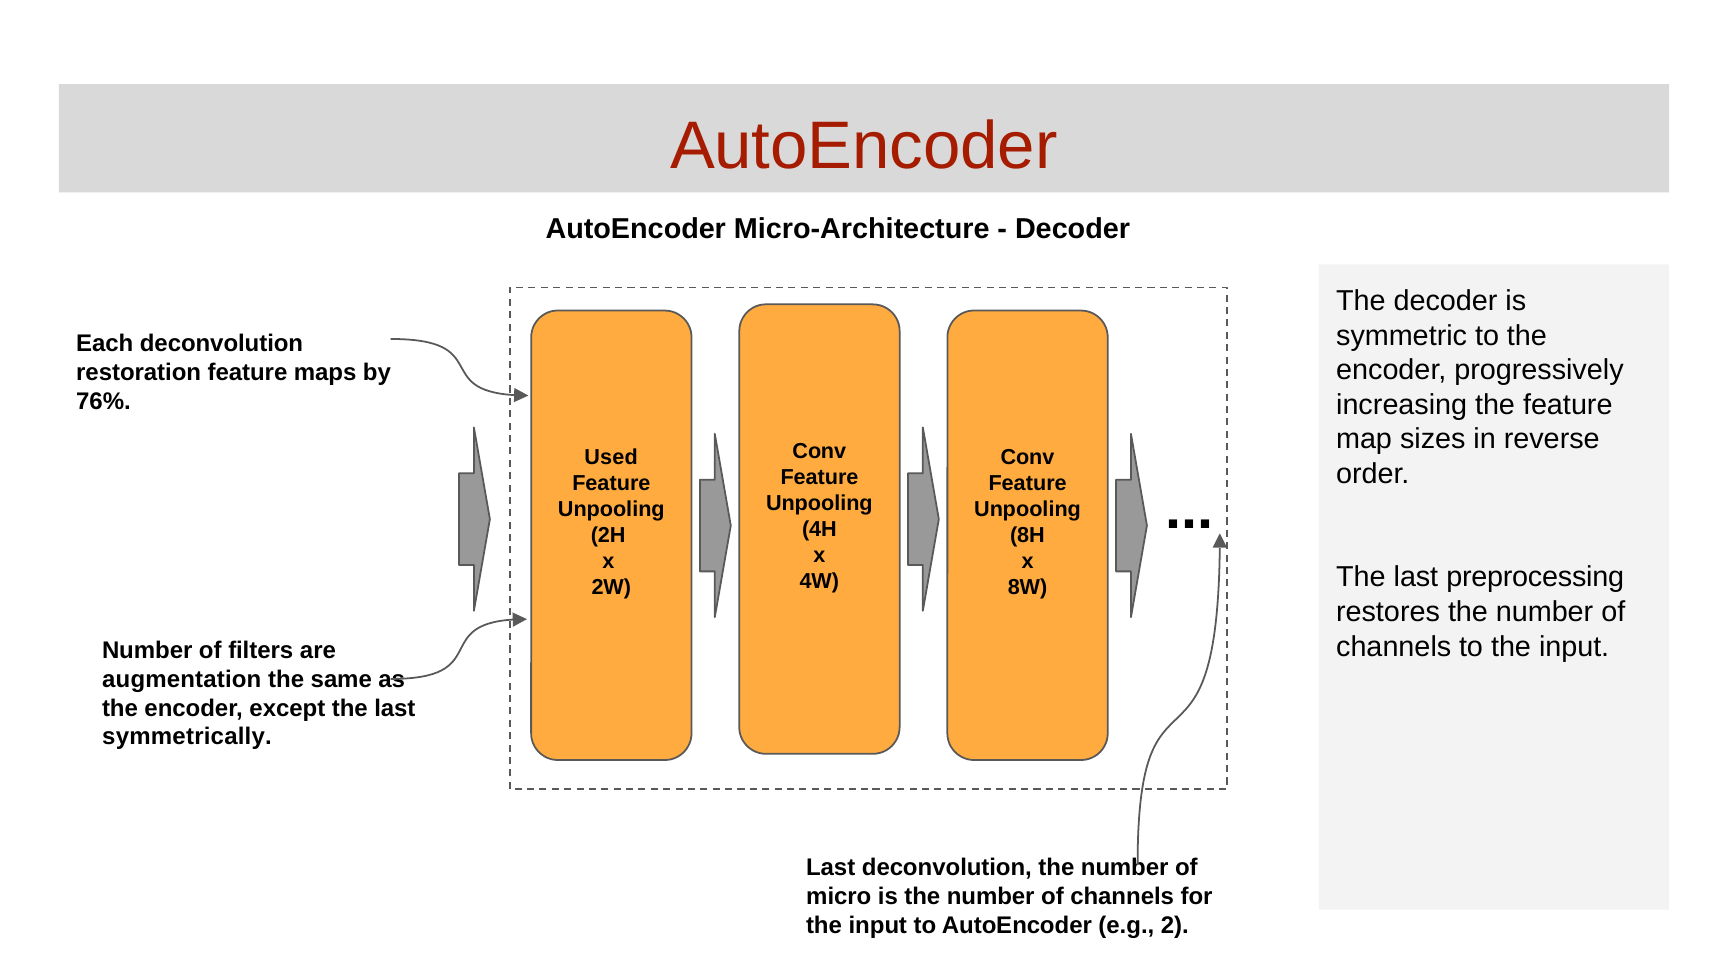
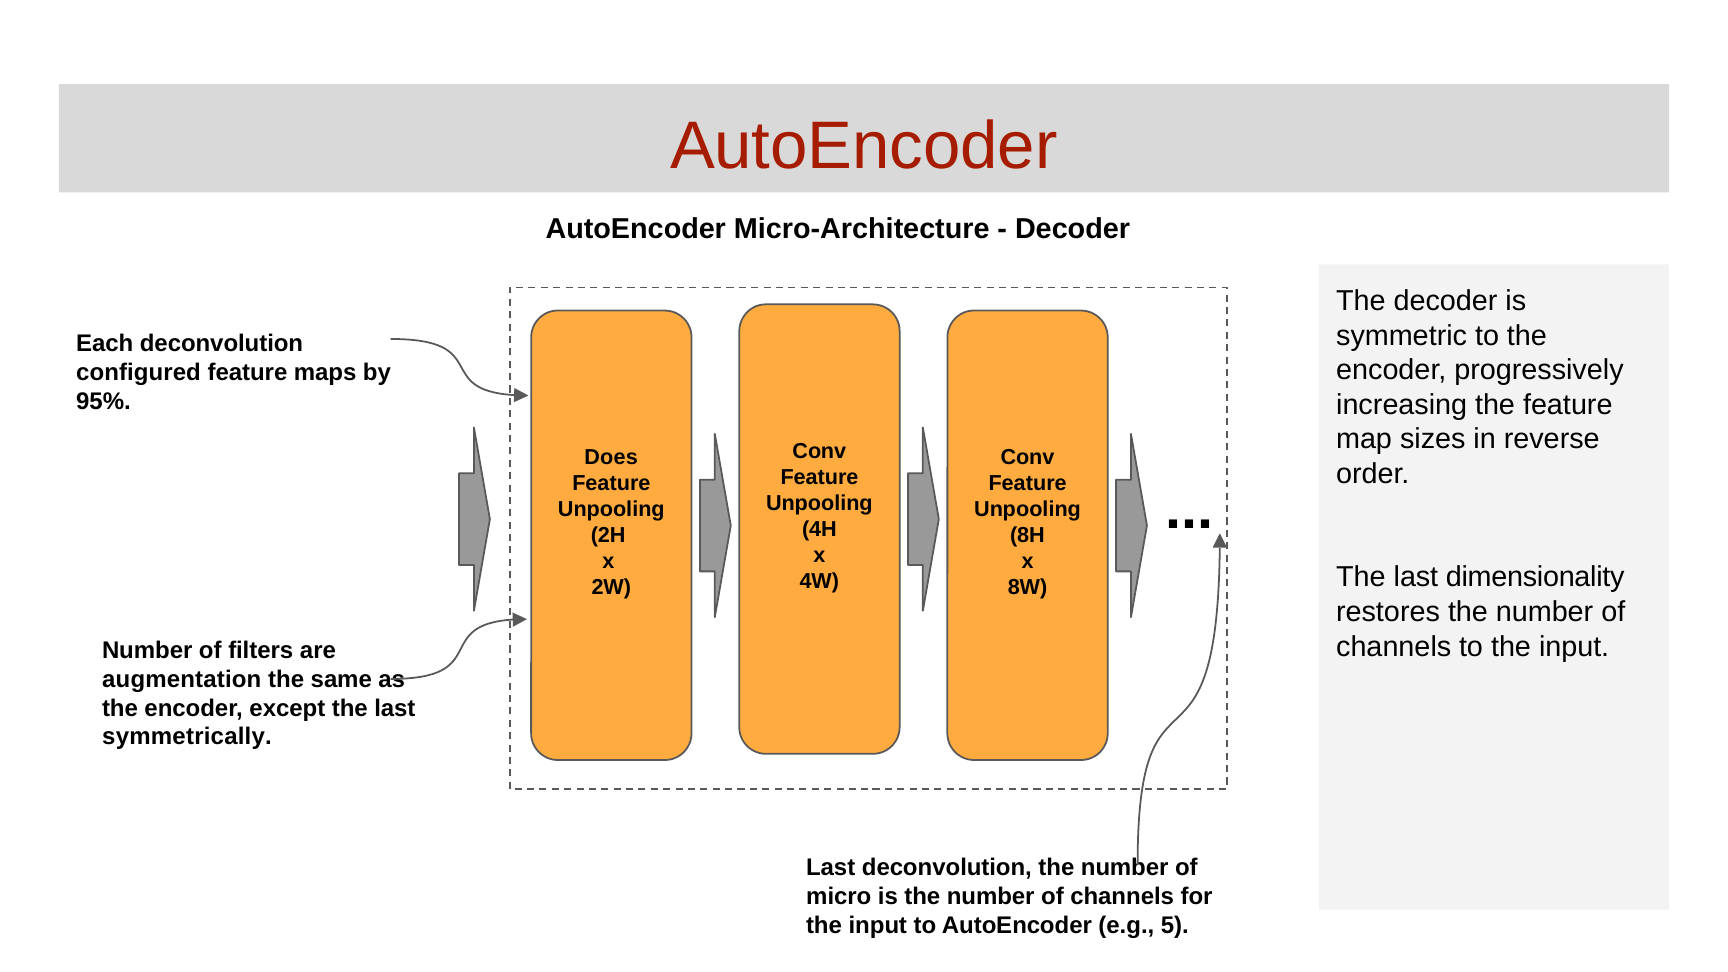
restoration: restoration -> configured
76%: 76% -> 95%
Used: Used -> Does
preprocessing: preprocessing -> dimensionality
2: 2 -> 5
